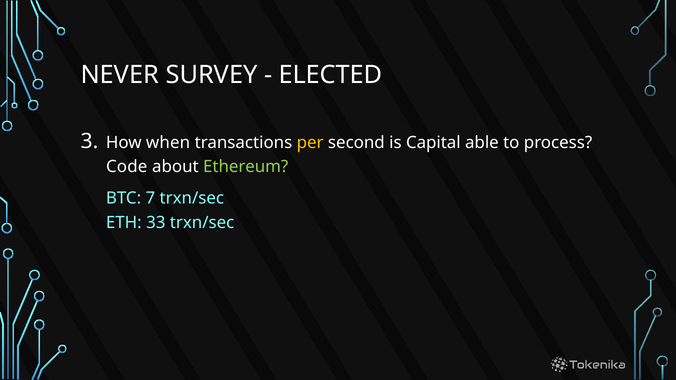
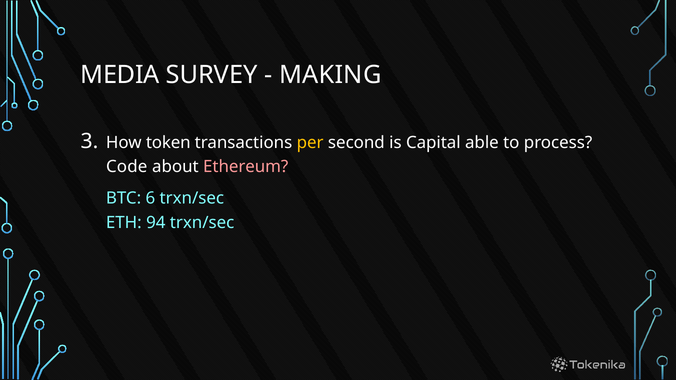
NEVER: NEVER -> MEDIA
ELECTED: ELECTED -> MAKING
when: when -> token
Ethereum colour: light green -> pink
7: 7 -> 6
33: 33 -> 94
